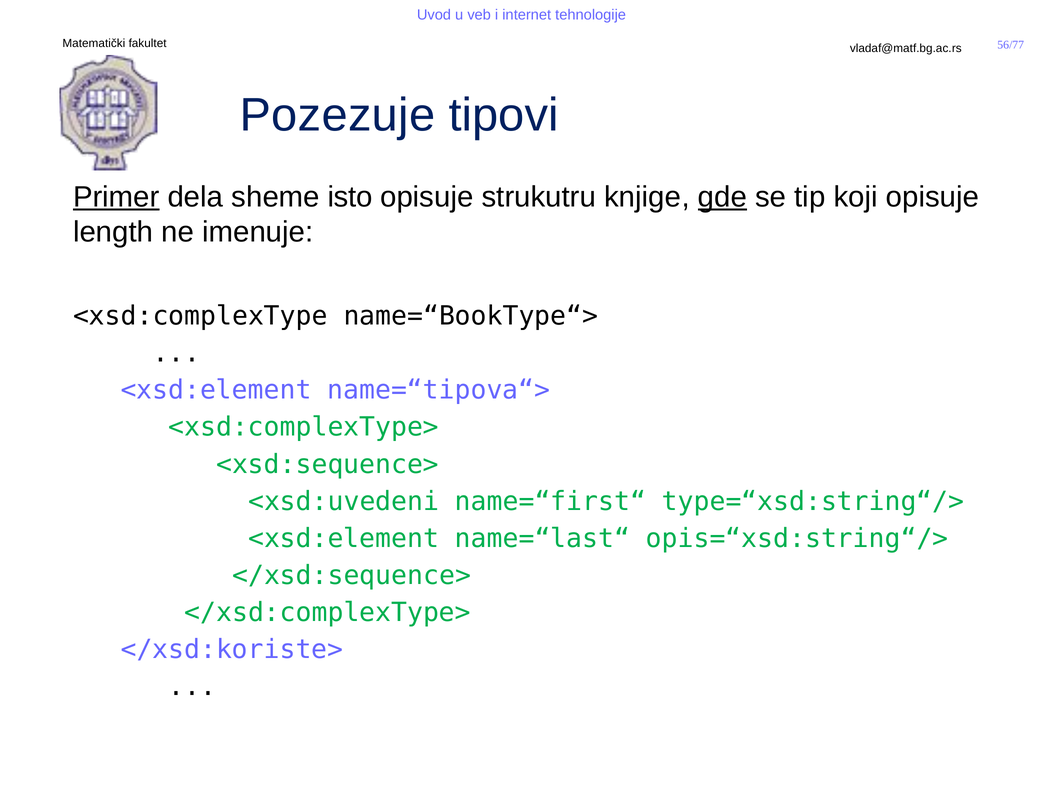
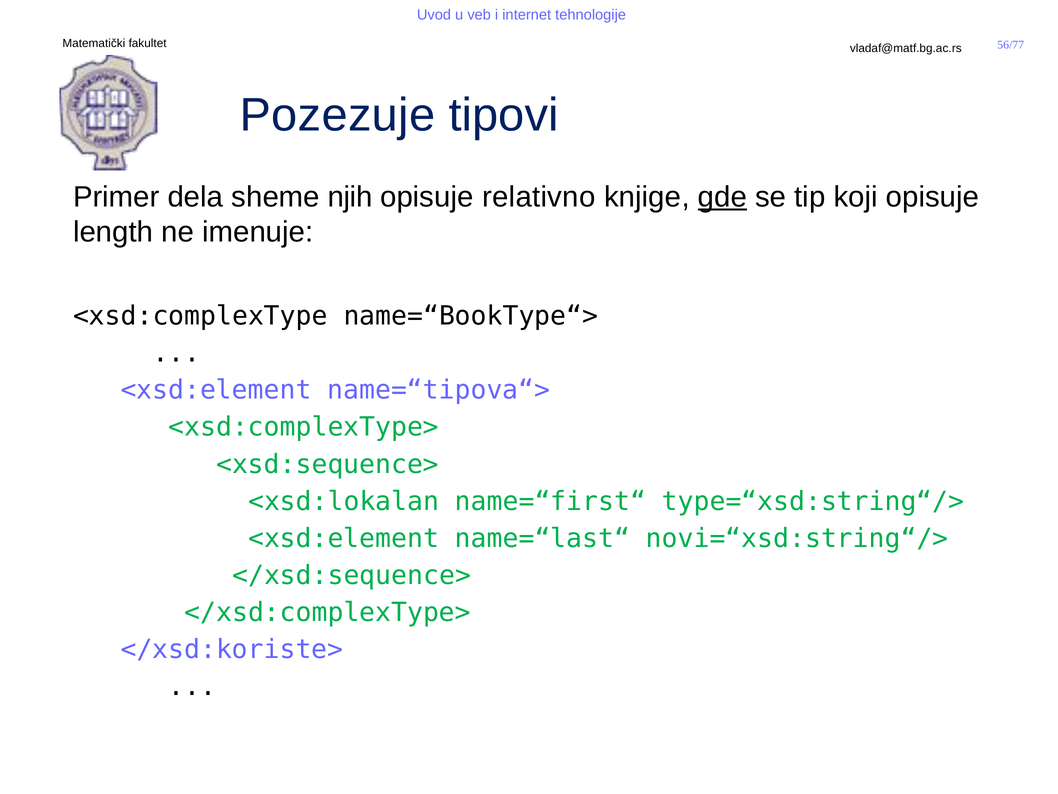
Primer underline: present -> none
isto: isto -> njih
strukutru: strukutru -> relativno
<xsd:uvedeni: <xsd:uvedeni -> <xsd:lokalan
opis=“xsd:string“/>: opis=“xsd:string“/> -> novi=“xsd:string“/>
